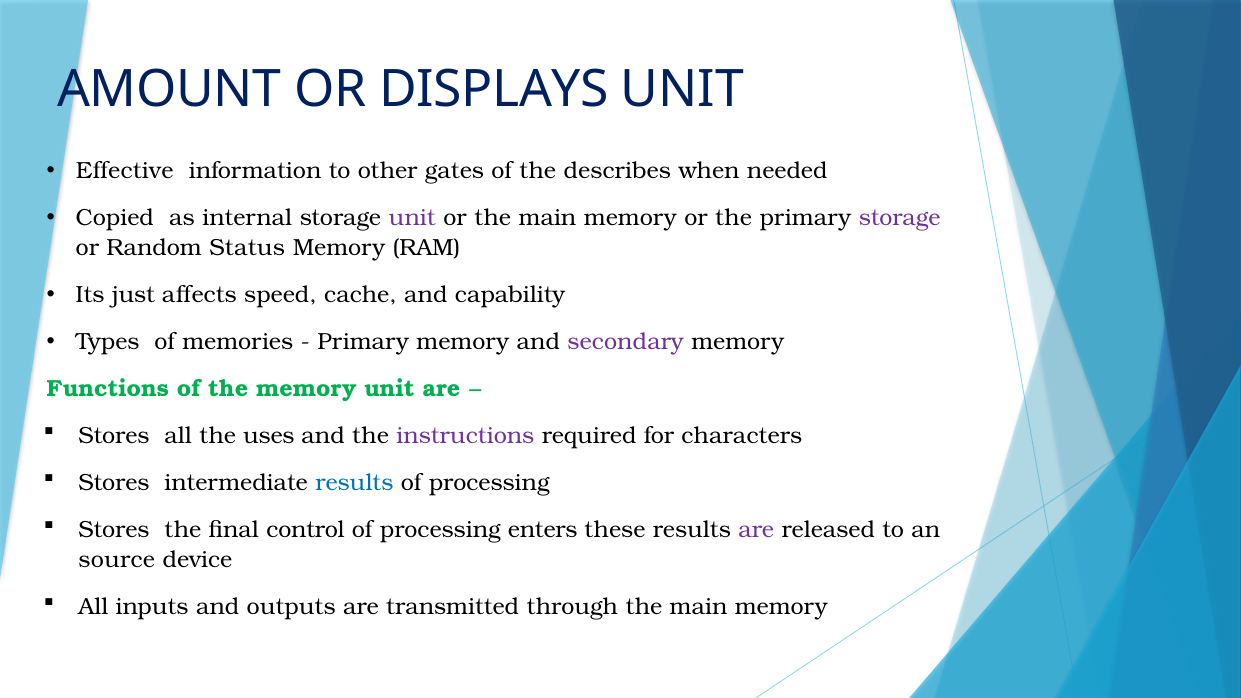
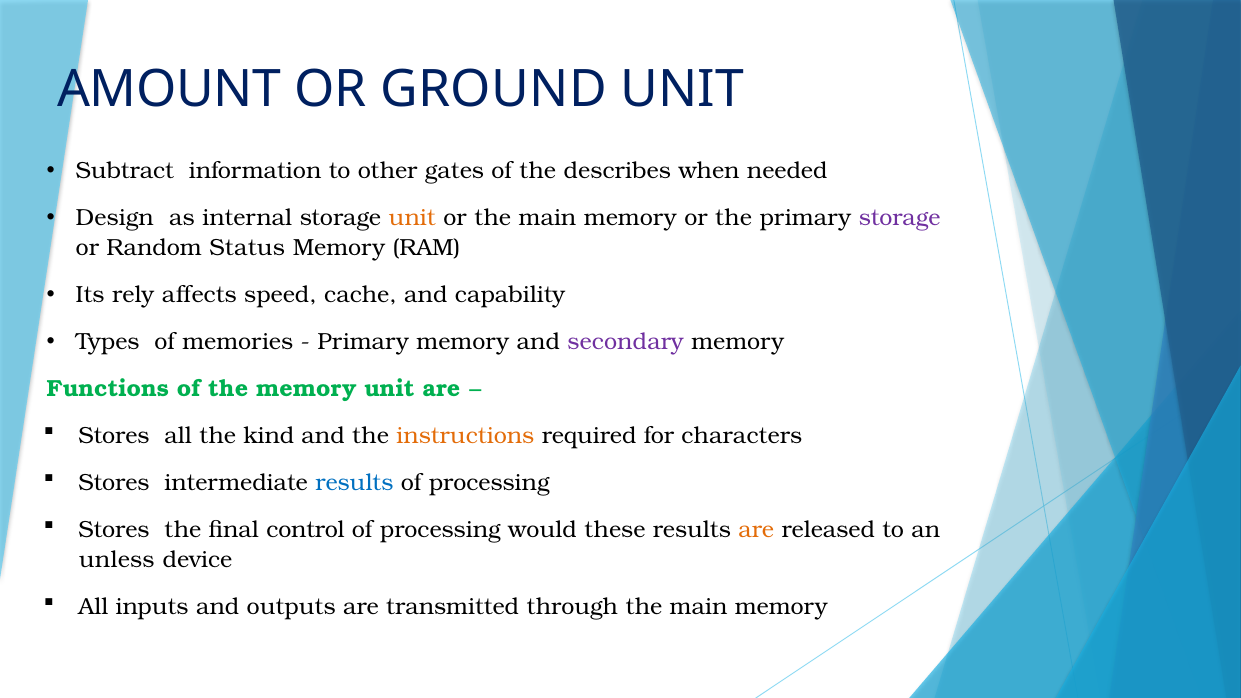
DISPLAYS: DISPLAYS -> GROUND
Effective: Effective -> Subtract
Copied: Copied -> Design
unit at (412, 218) colour: purple -> orange
just: just -> rely
uses: uses -> kind
instructions colour: purple -> orange
enters: enters -> would
are at (756, 530) colour: purple -> orange
source: source -> unless
